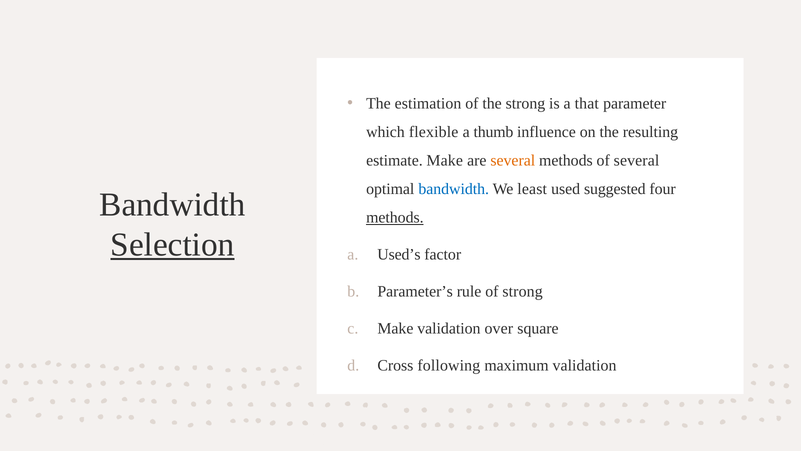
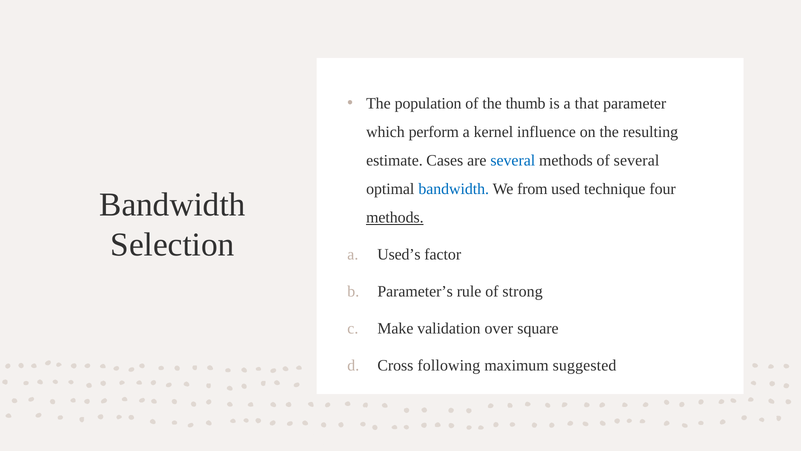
estimation: estimation -> population
the strong: strong -> thumb
flexible: flexible -> perform
thumb: thumb -> kernel
estimate Make: Make -> Cases
several at (513, 160) colour: orange -> blue
least: least -> from
suggested: suggested -> technique
Selection underline: present -> none
maximum validation: validation -> suggested
